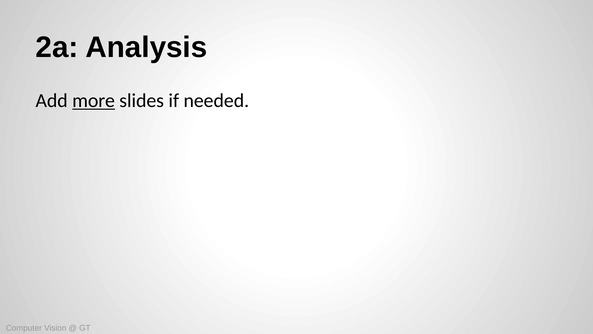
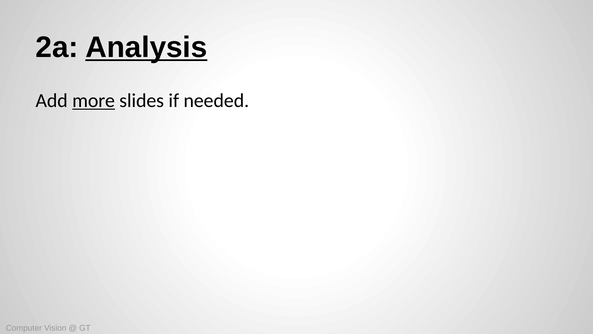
Analysis underline: none -> present
